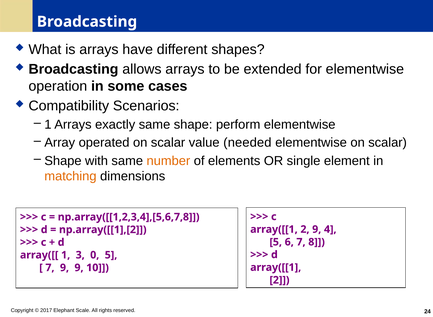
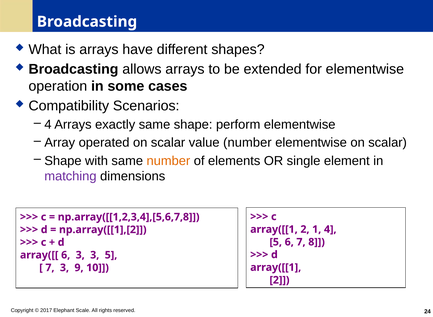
1 at (48, 125): 1 -> 4
value needed: needed -> number
matching colour: orange -> purple
2 9: 9 -> 1
array([[ 1: 1 -> 6
3 0: 0 -> 3
7 9: 9 -> 3
